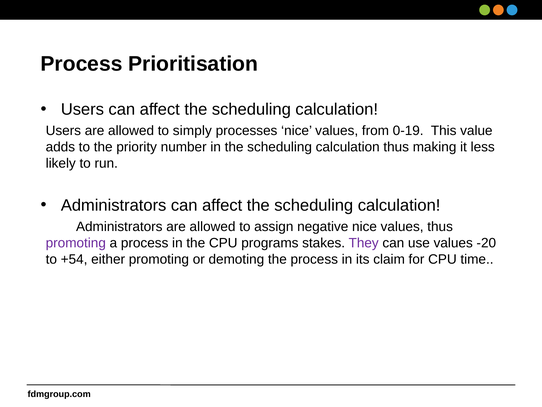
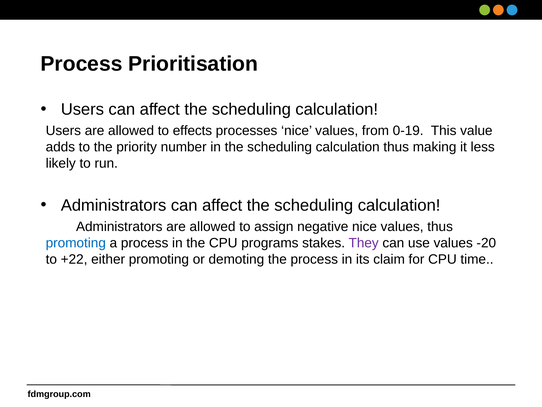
simply: simply -> effects
promoting at (76, 243) colour: purple -> blue
+54: +54 -> +22
